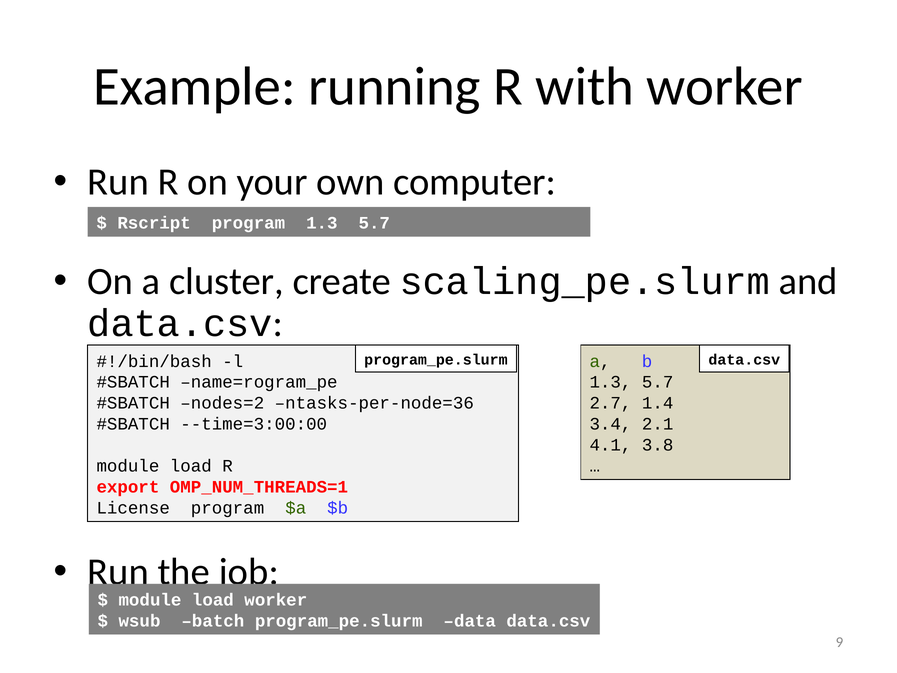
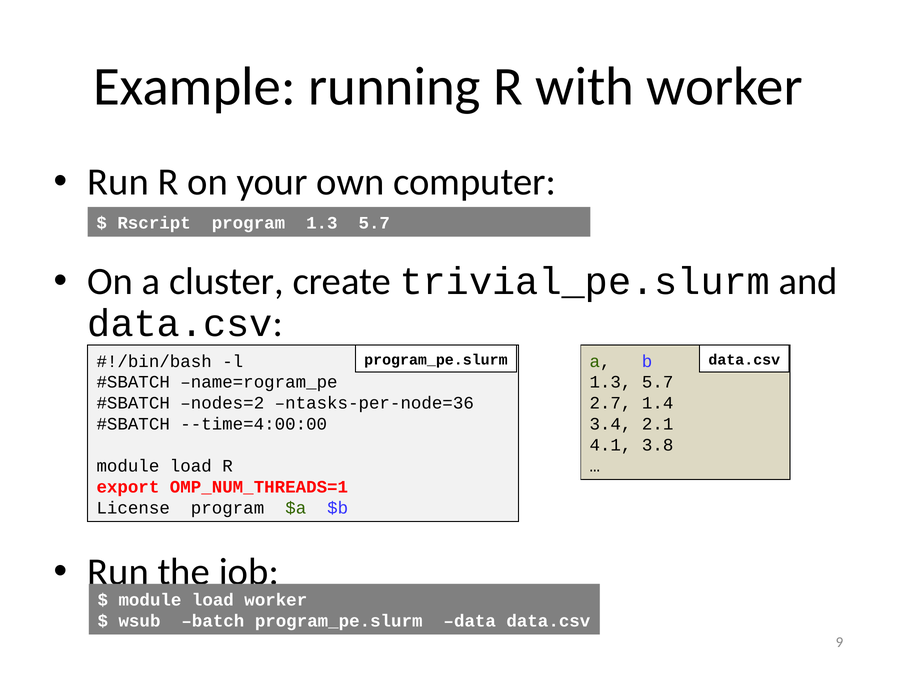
scaling_pe.slurm: scaling_pe.slurm -> trivial_pe.slurm
--time=3:00:00: --time=3:00:00 -> --time=4:00:00
